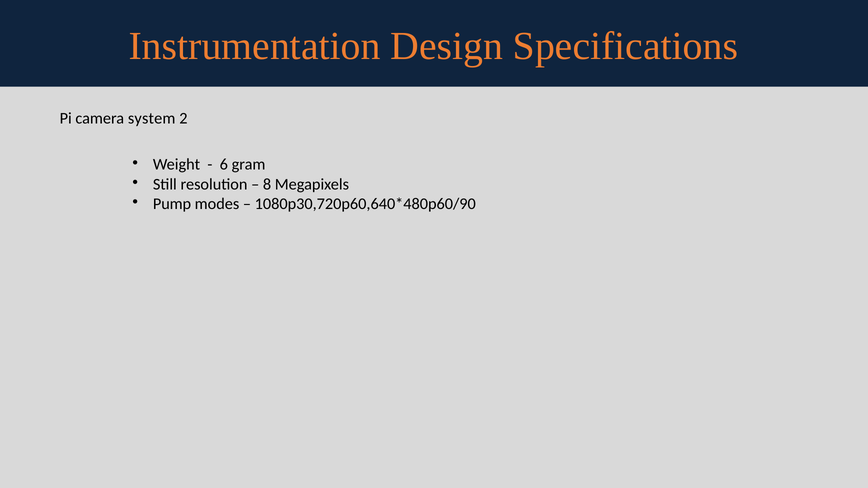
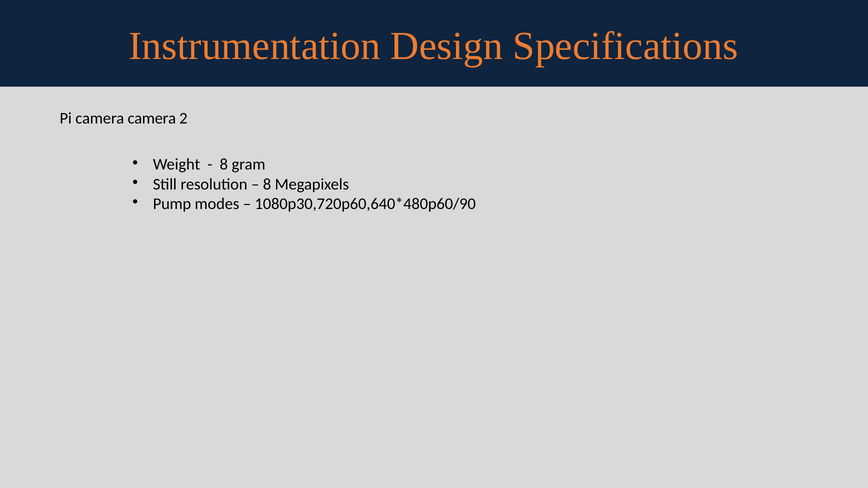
camera system: system -> camera
6 at (224, 165): 6 -> 8
